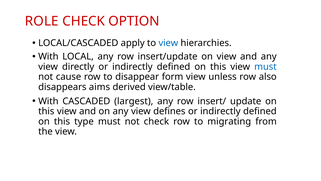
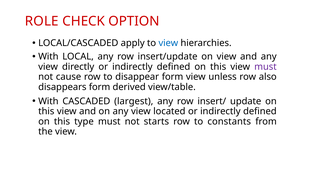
must at (265, 67) colour: blue -> purple
disappears aims: aims -> form
defines: defines -> located
not check: check -> starts
migrating: migrating -> constants
